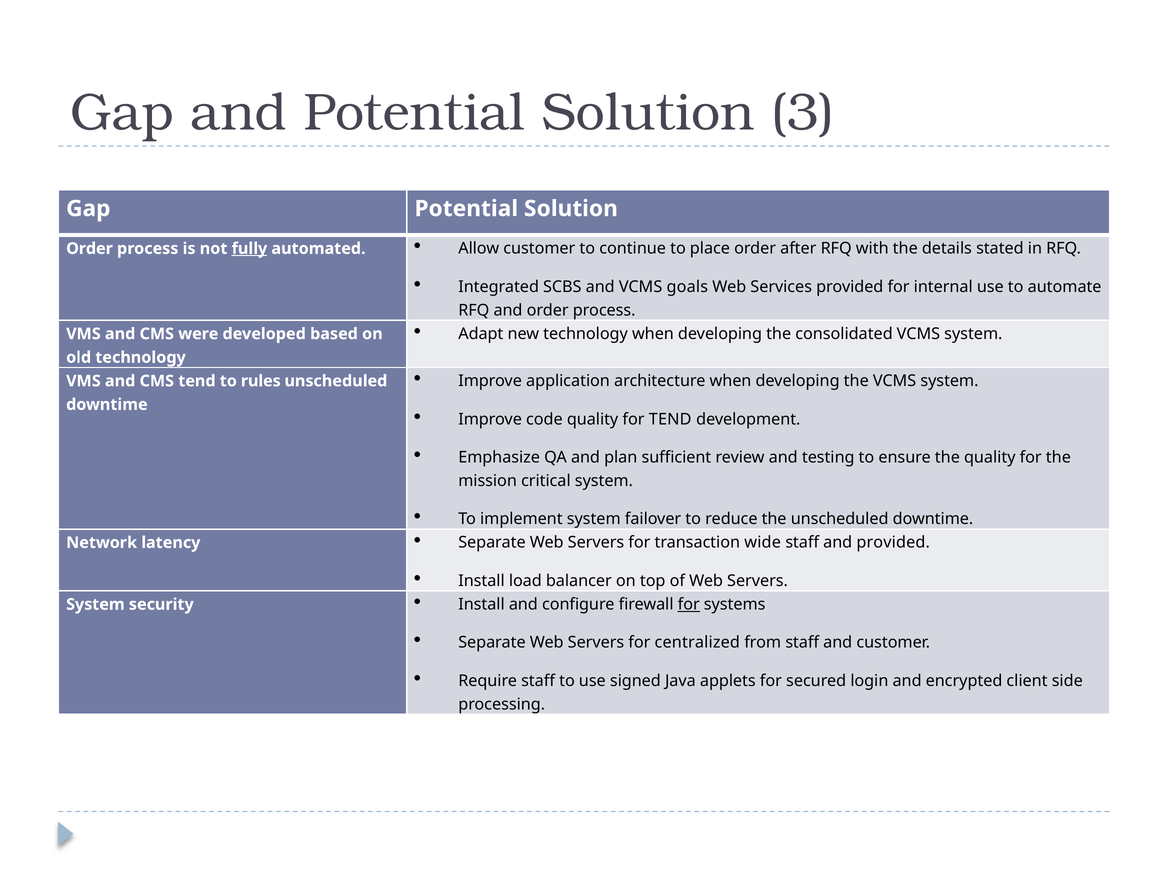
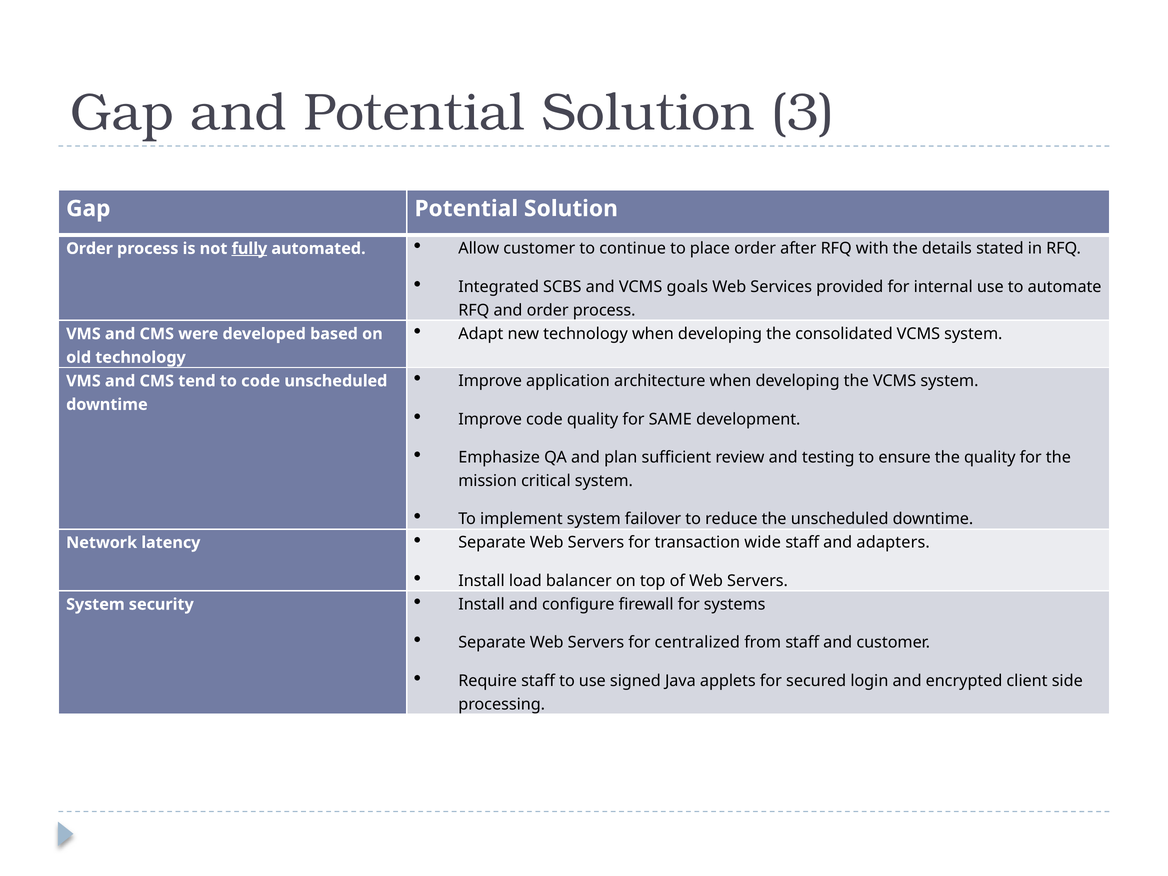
to rules: rules -> code
for TEND: TEND -> SAME
and provided: provided -> adapters
for at (689, 604) underline: present -> none
